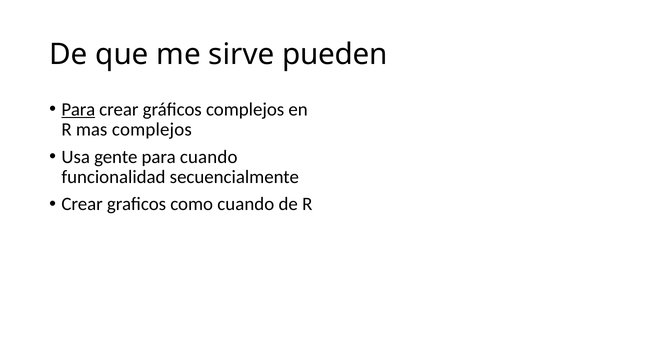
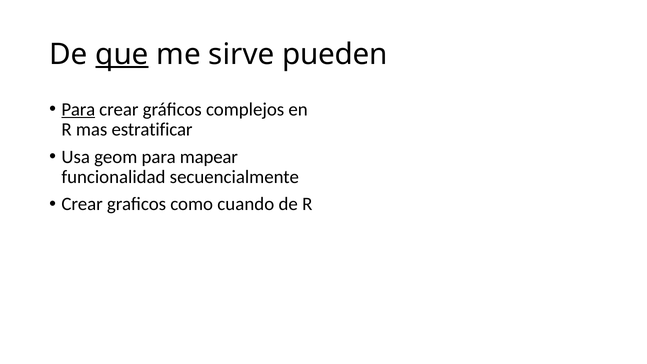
que underline: none -> present
mas complejos: complejos -> estratificar
gente: gente -> geom
para cuando: cuando -> mapear
